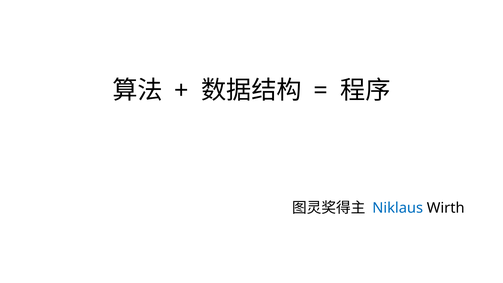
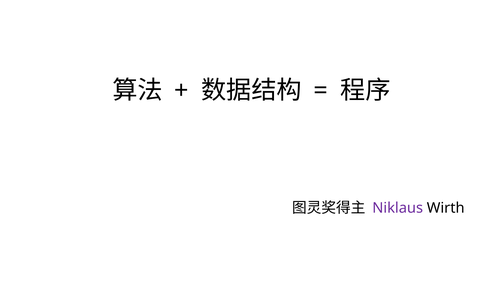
Niklaus colour: blue -> purple
